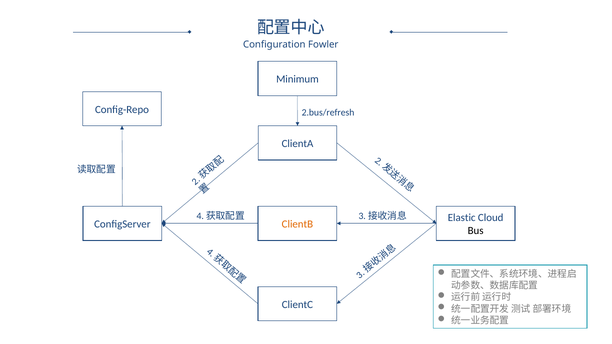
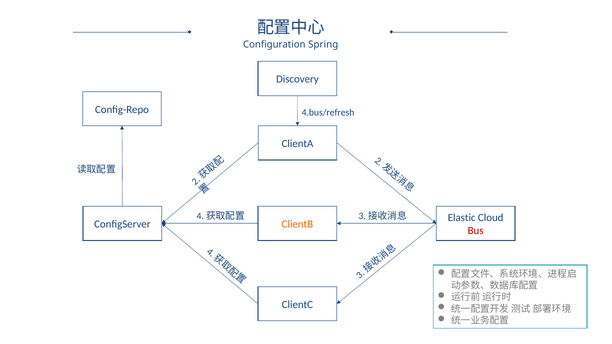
Fowler: Fowler -> Spring
Minimum: Minimum -> Discovery
2.bus/refresh: 2.bus/refresh -> 4.bus/refresh
Bus colour: black -> red
